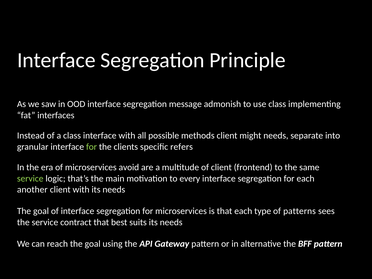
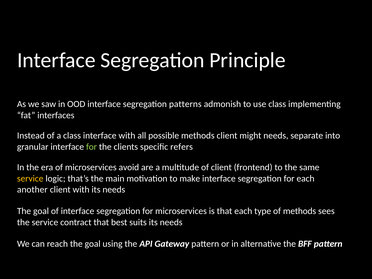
message: message -> patterns
service at (30, 178) colour: light green -> yellow
every: every -> make
of patterns: patterns -> methods
